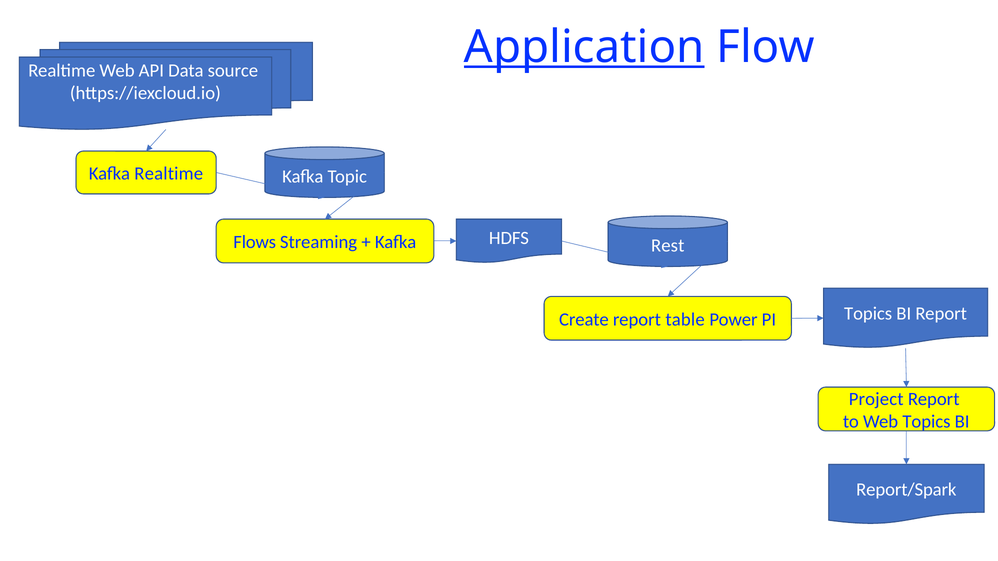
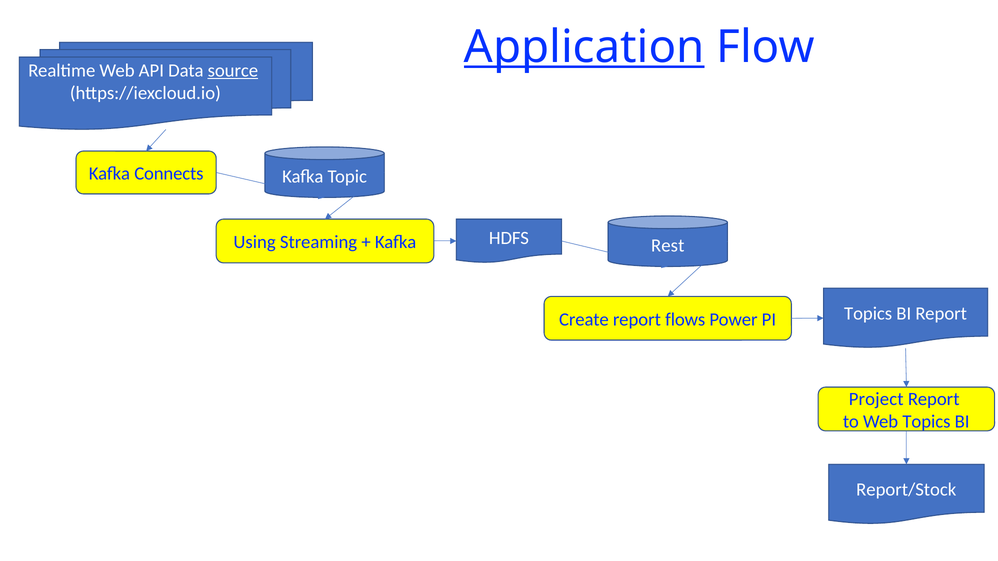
source underline: none -> present
Kafka Realtime: Realtime -> Connects
Flows: Flows -> Using
table: table -> flows
Report/Spark: Report/Spark -> Report/Stock
